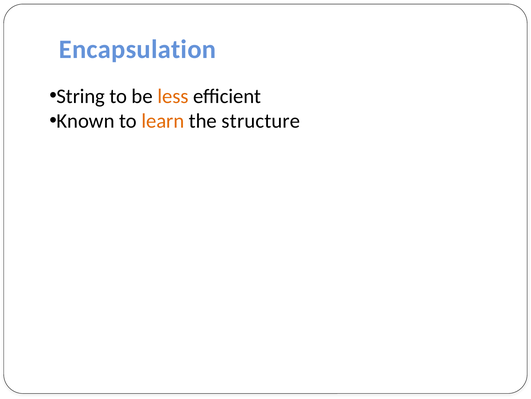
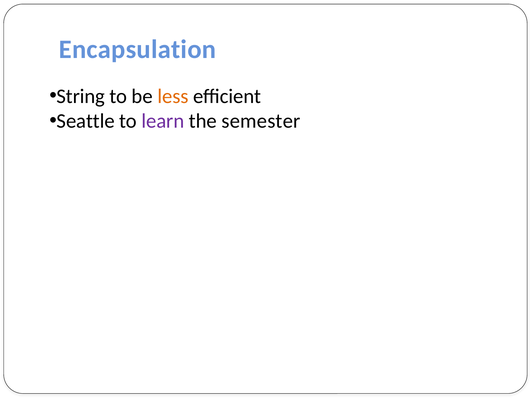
Known: Known -> Seattle
learn colour: orange -> purple
structure: structure -> semester
